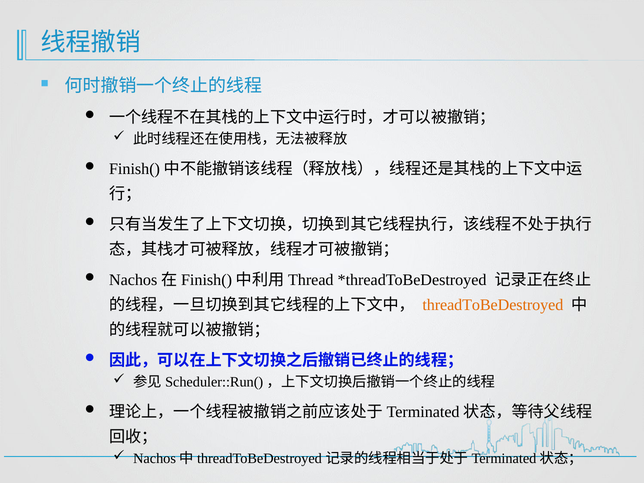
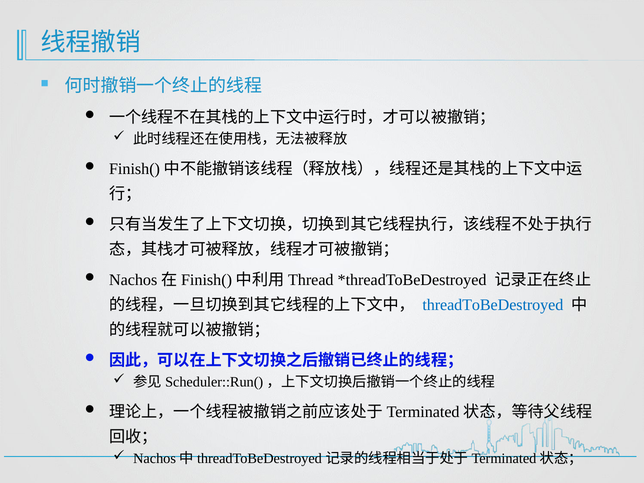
threadToBeDestroyed colour: orange -> blue
